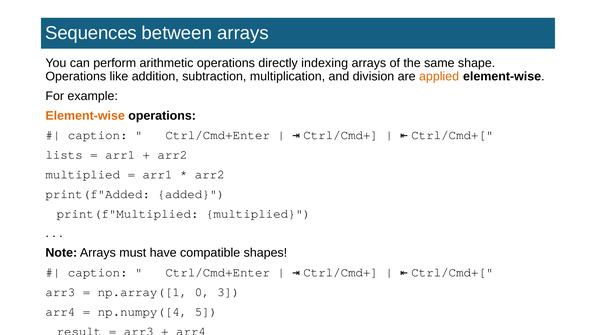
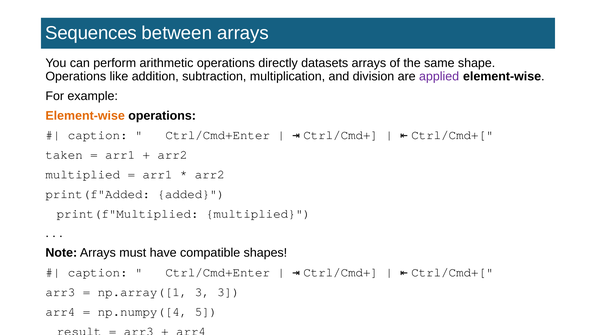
indexing: indexing -> datasets
applied colour: orange -> purple
lists: lists -> taken
np.array([1 0: 0 -> 3
